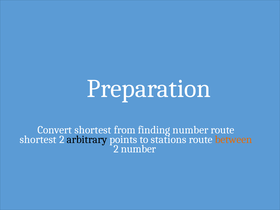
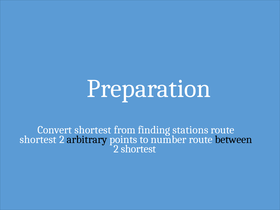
finding number: number -> stations
stations: stations -> number
between colour: orange -> black
2 number: number -> shortest
